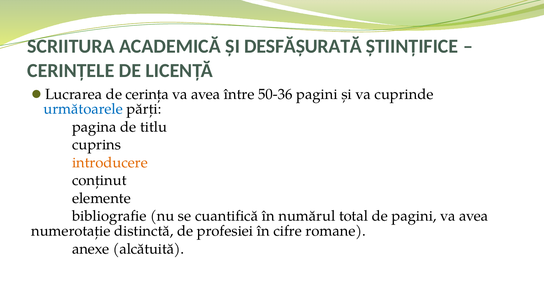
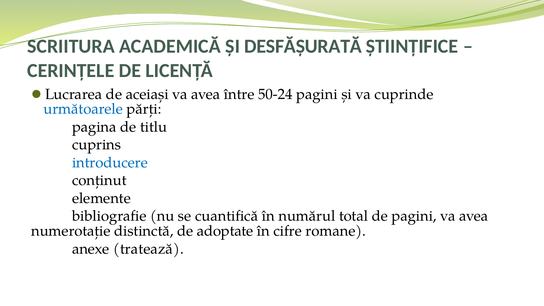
cerința: cerința -> aceiași
50-36: 50-36 -> 50-24
introducere colour: orange -> blue
profesiei: profesiei -> adoptate
alcătuită: alcătuită -> tratează
